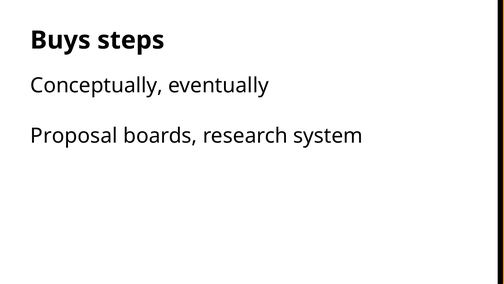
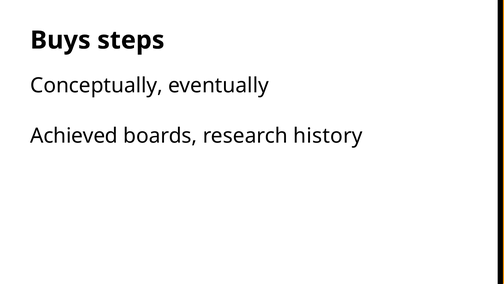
Proposal: Proposal -> Achieved
system: system -> history
